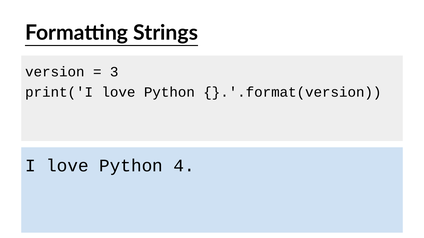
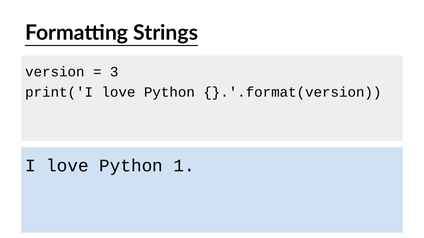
4: 4 -> 1
